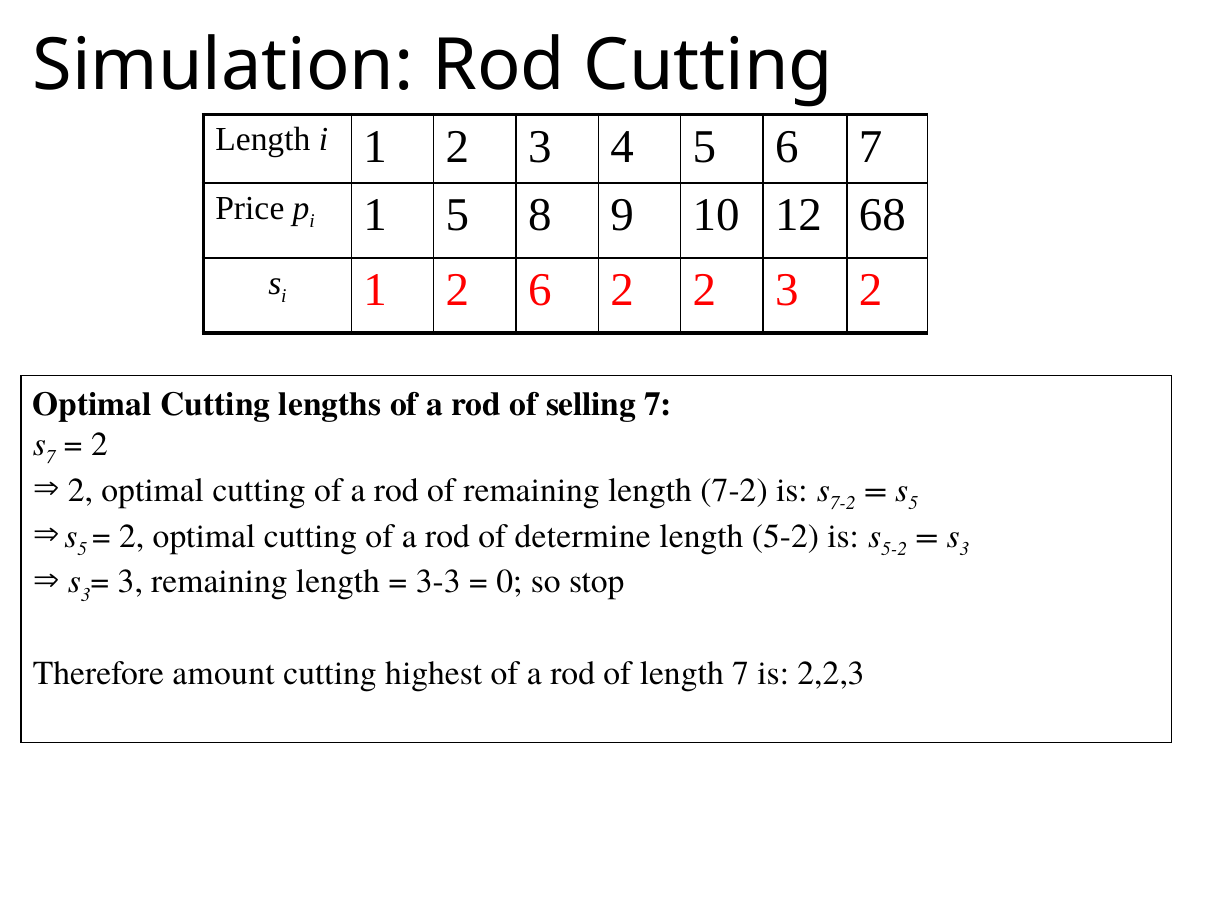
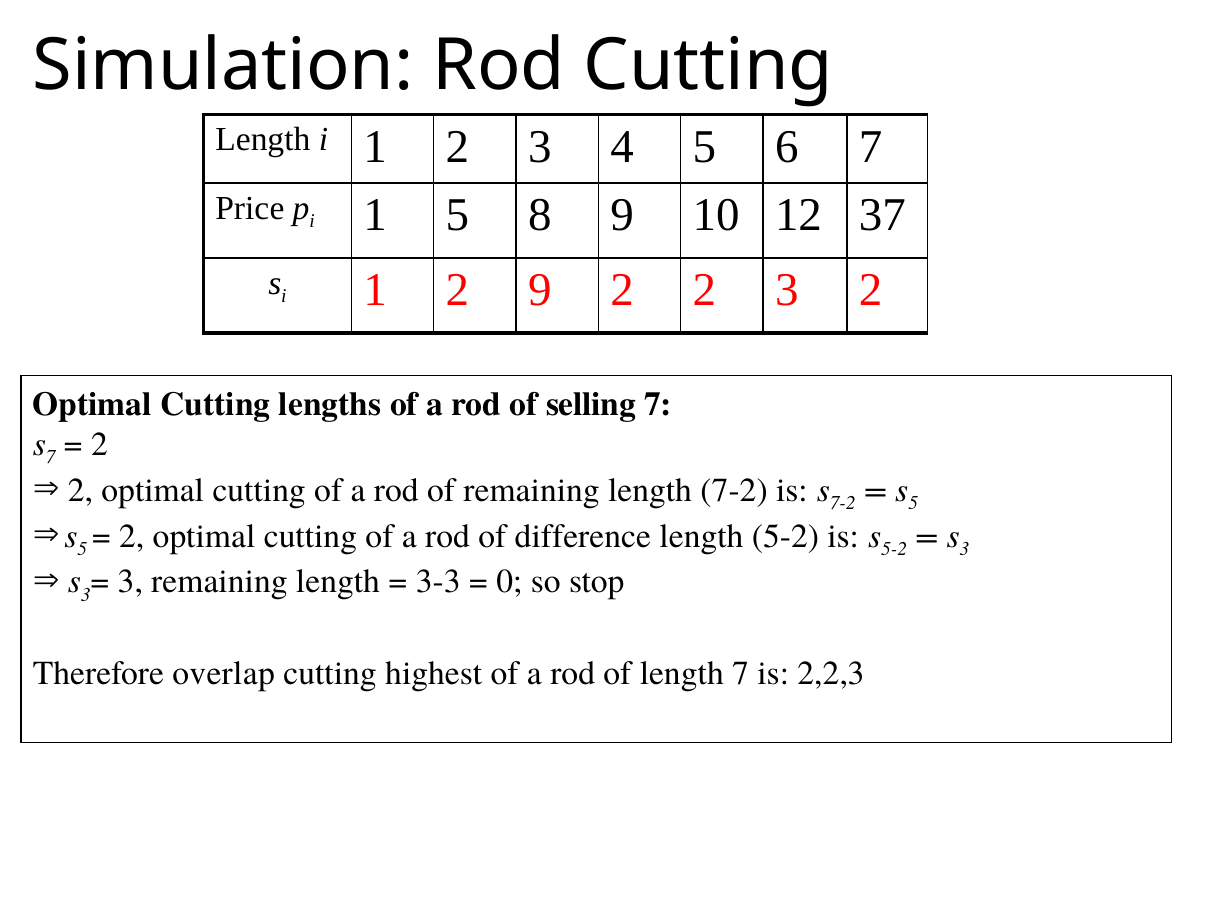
68: 68 -> 37
2 6: 6 -> 9
determine: determine -> difference
amount: amount -> overlap
